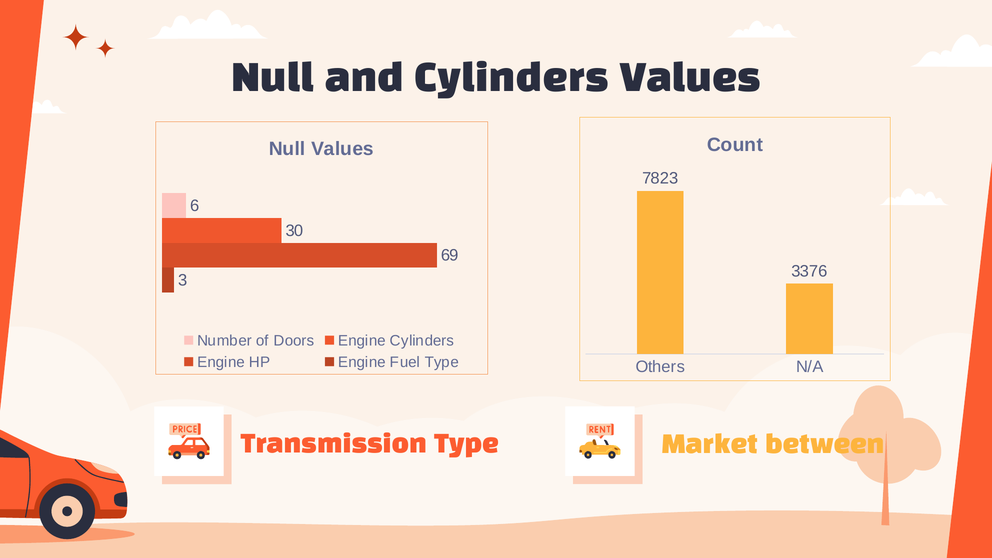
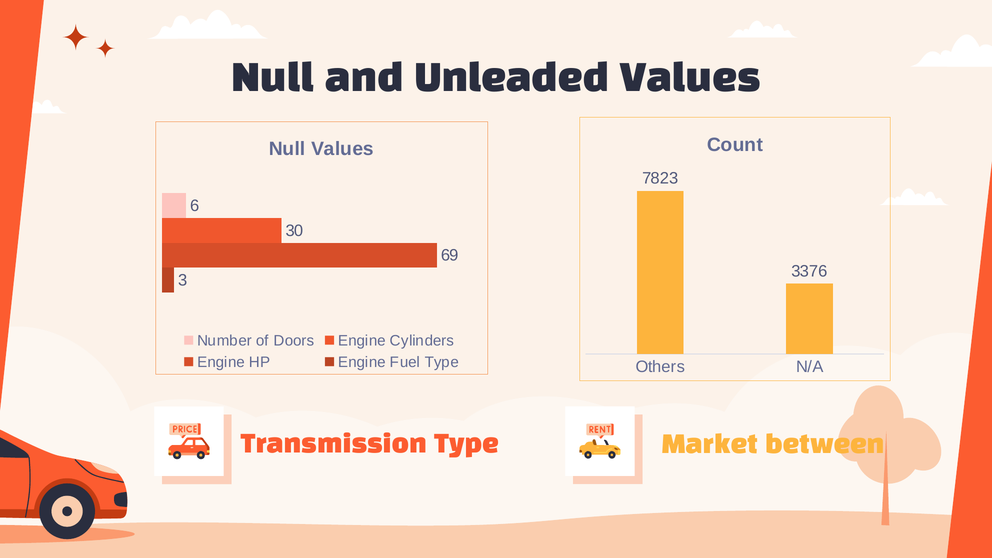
and Cylinders: Cylinders -> Unleaded
